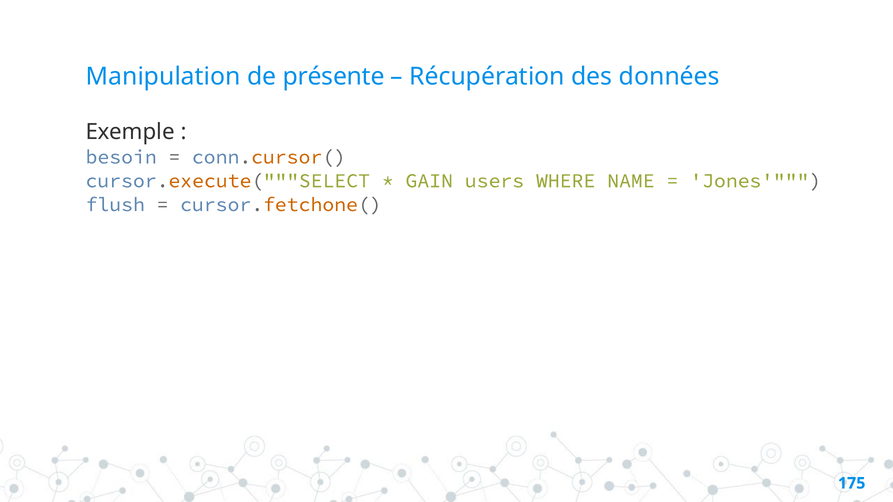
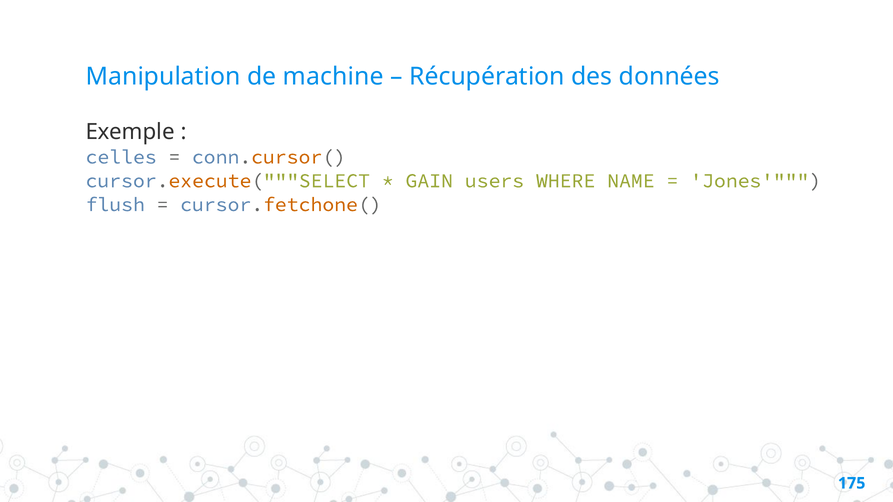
présente: présente -> machine
besoin: besoin -> celles
